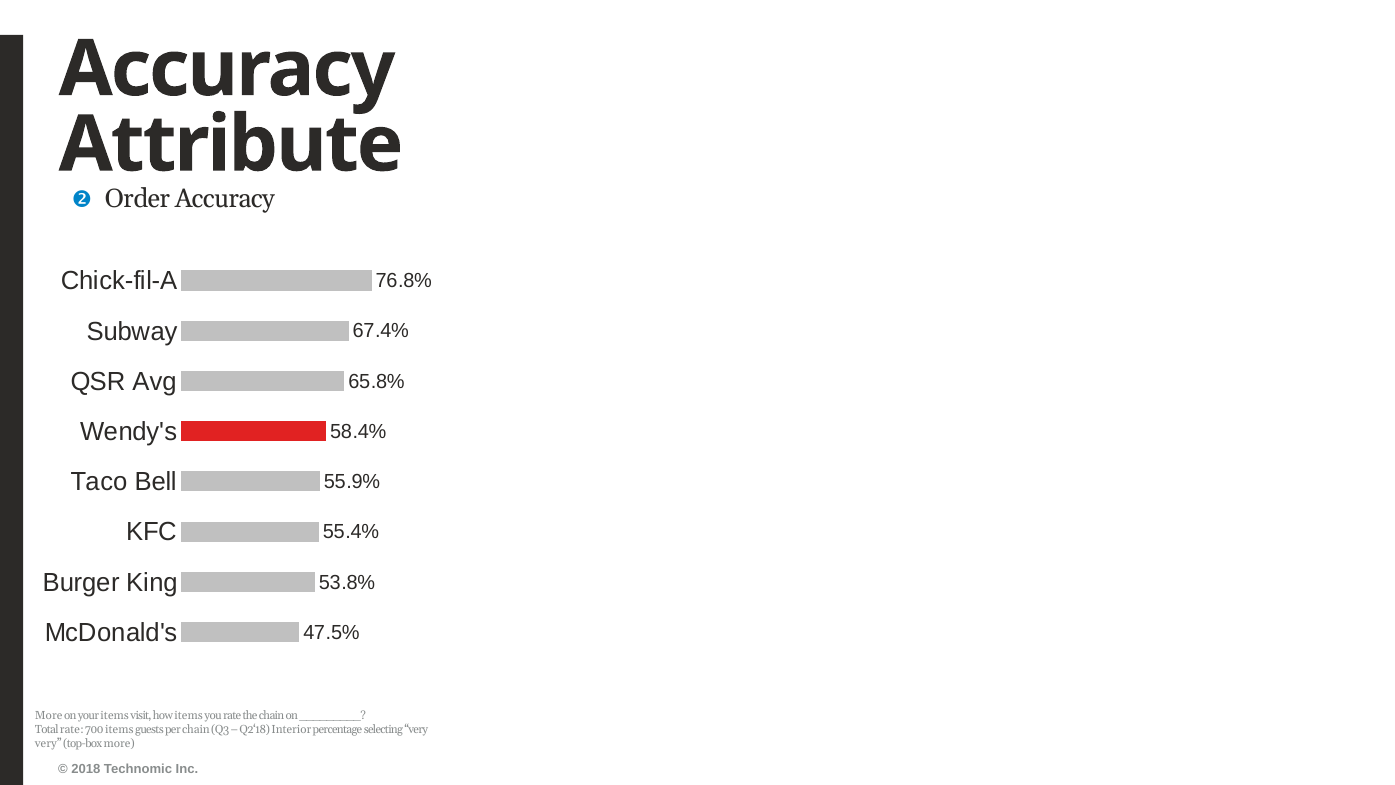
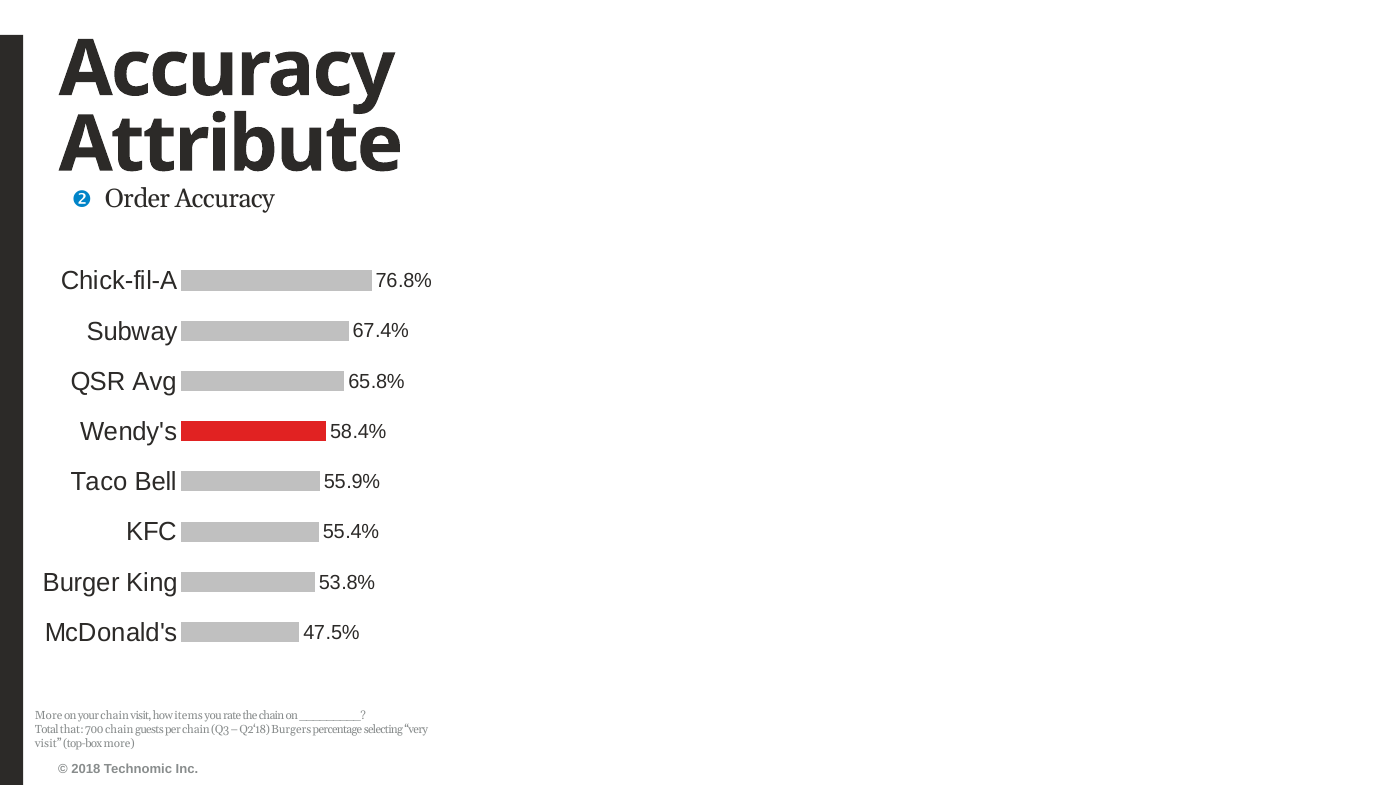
your items: items -> chain
Total rate: rate -> that
700 items: items -> chain
Interior: Interior -> Burgers
very at (48, 743): very -> visit
